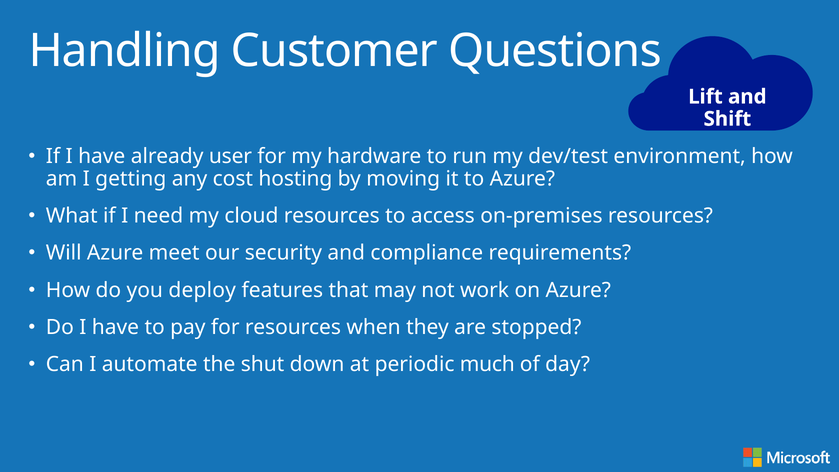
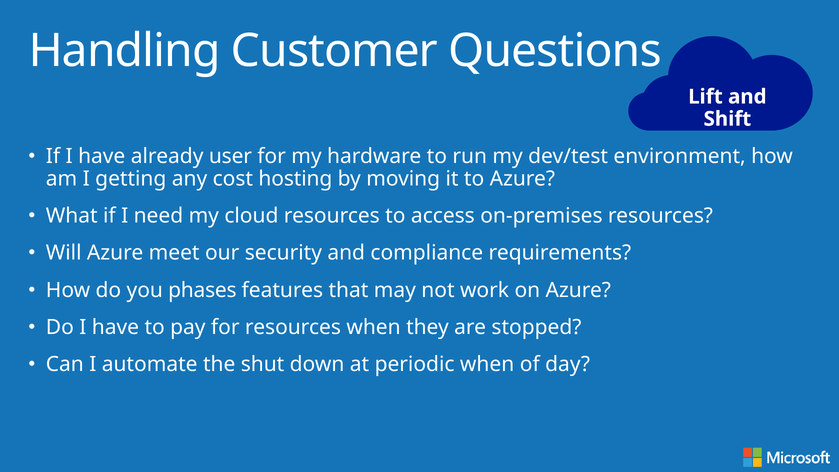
deploy: deploy -> phases
periodic much: much -> when
